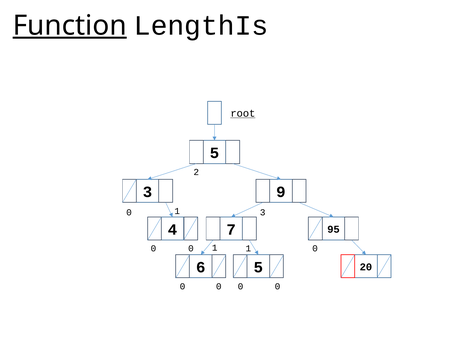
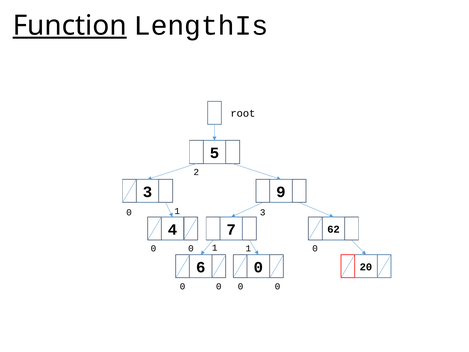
root underline: present -> none
95: 95 -> 62
6 5: 5 -> 0
